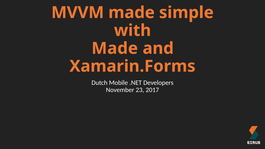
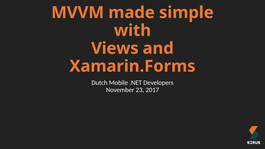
Made at (115, 48): Made -> Views
